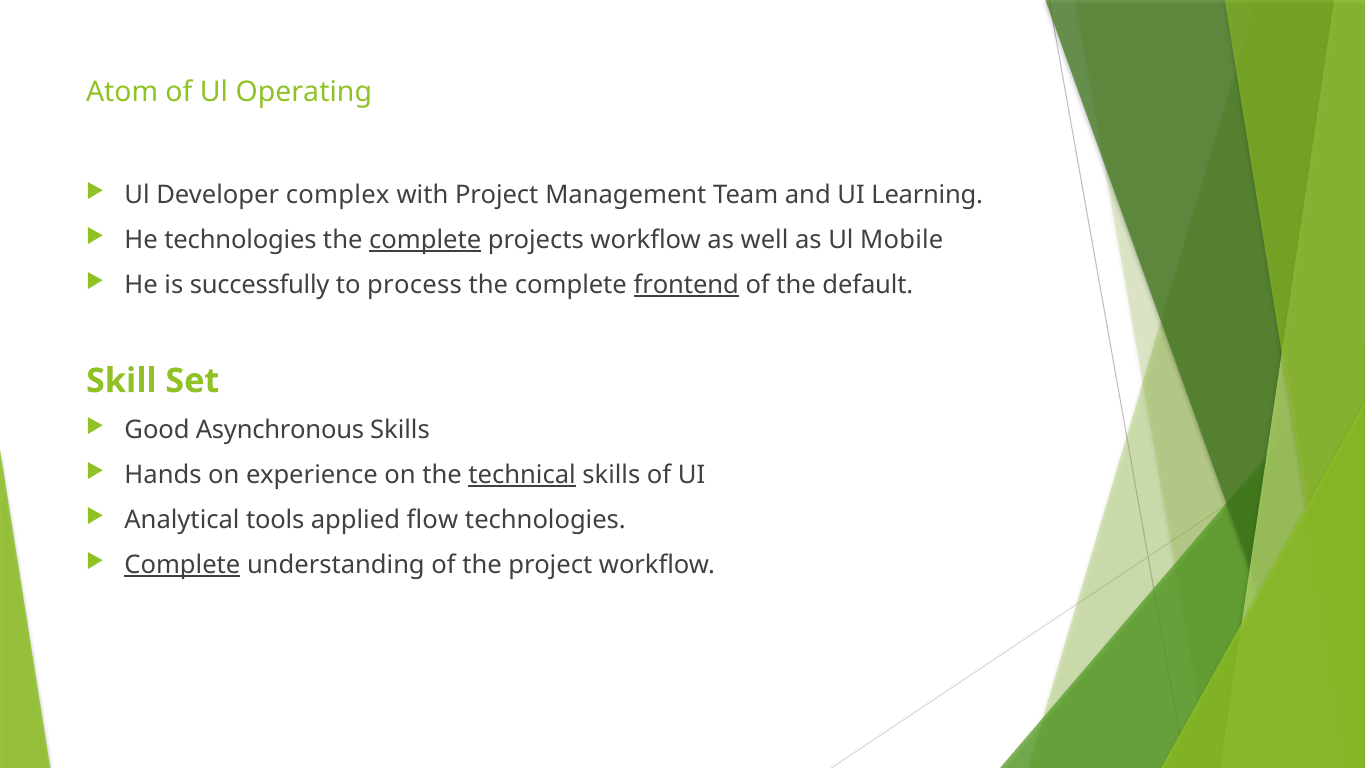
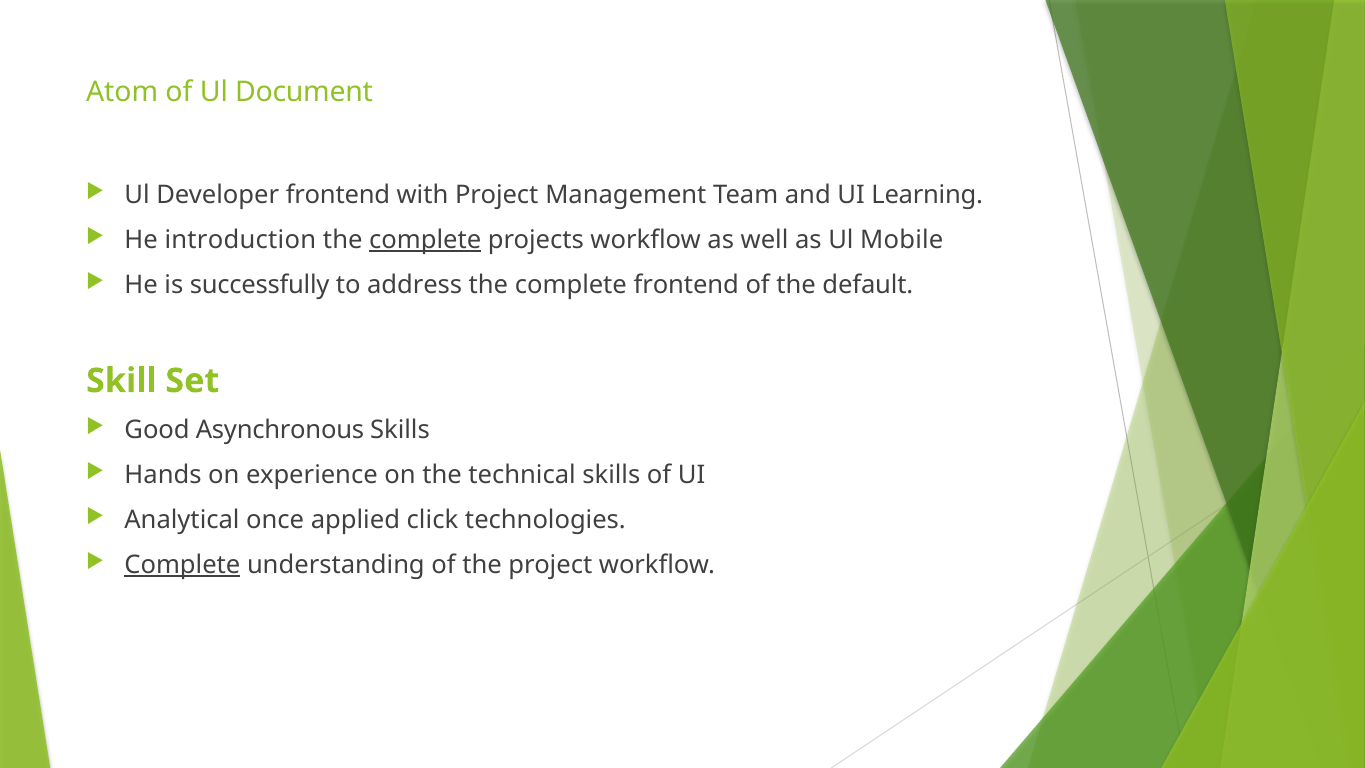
Operating: Operating -> Document
Developer complex: complex -> frontend
He technologies: technologies -> introduction
process: process -> address
frontend at (686, 285) underline: present -> none
technical underline: present -> none
tools: tools -> once
flow: flow -> click
